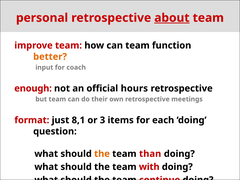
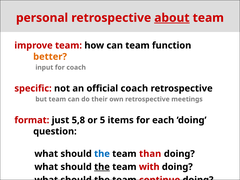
enough: enough -> specific
official hours: hours -> coach
8,1: 8,1 -> 5,8
3: 3 -> 5
the at (102, 154) colour: orange -> blue
the at (102, 167) underline: none -> present
